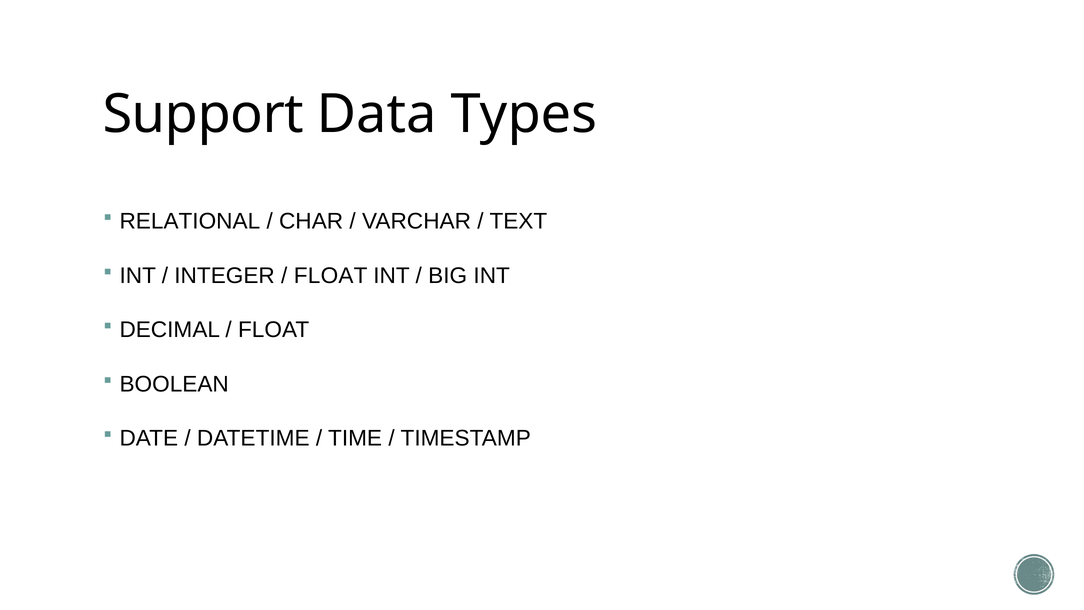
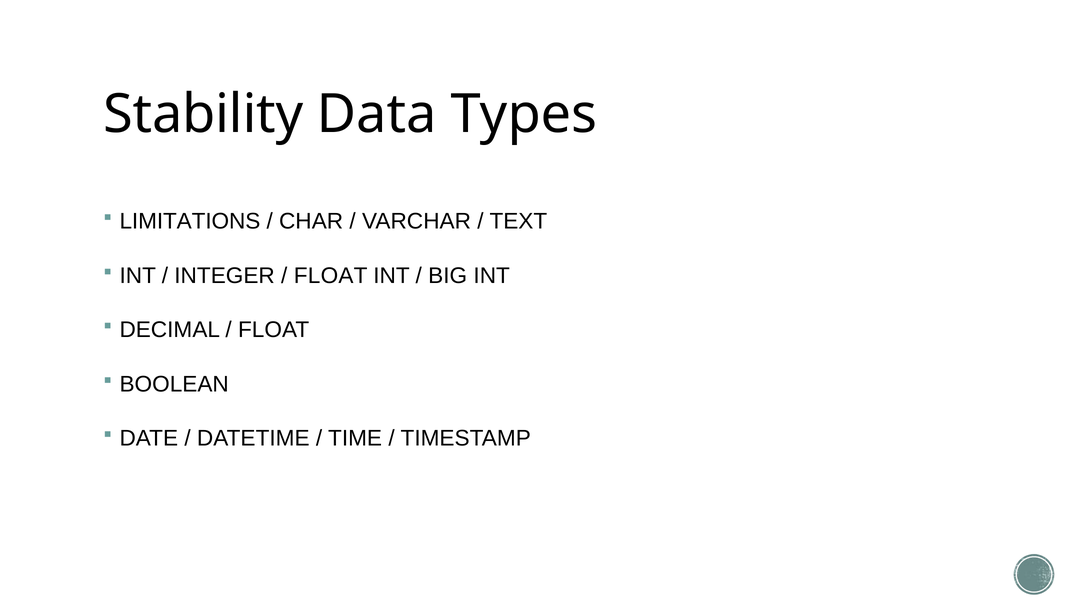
Support: Support -> Stability
RELATIONAL: RELATIONAL -> LIMITATIONS
